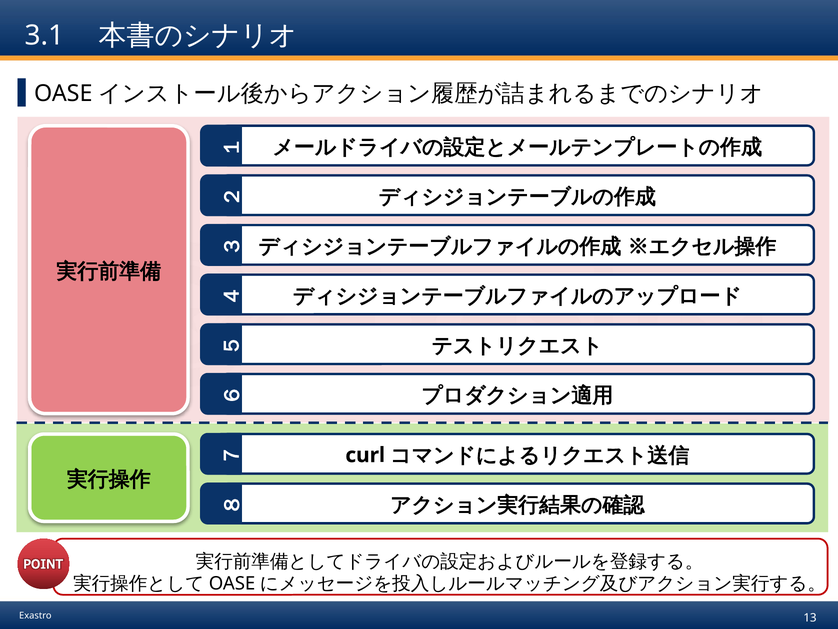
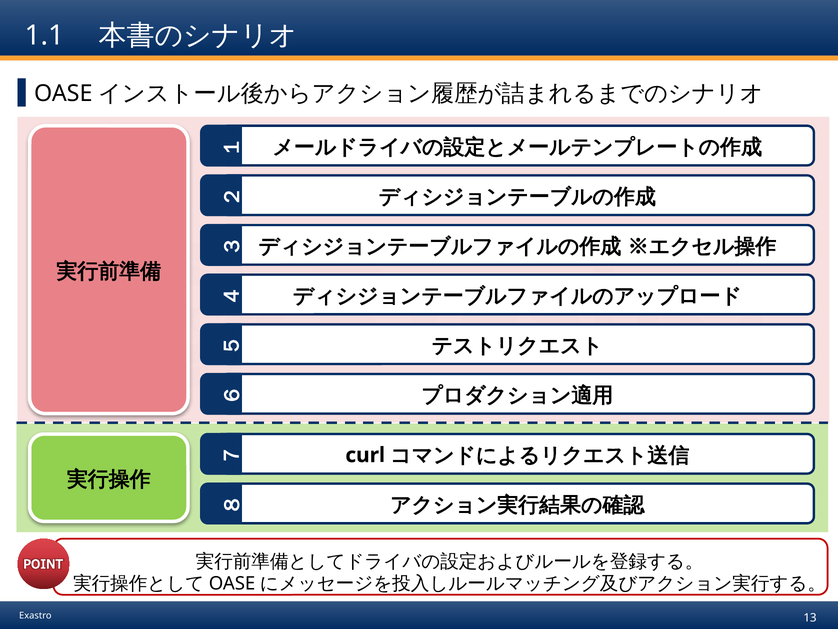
3.1: 3.1 -> 1.1
